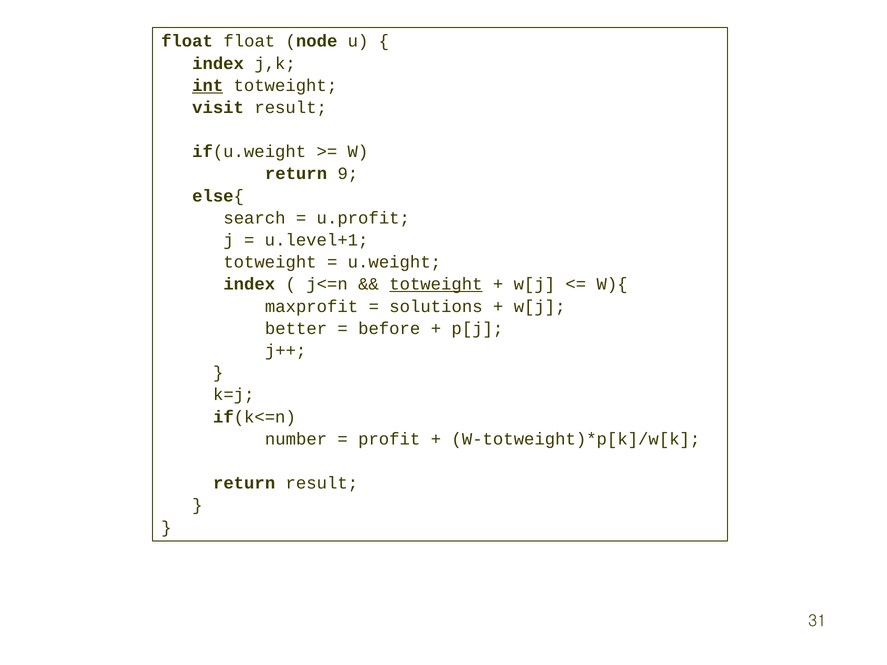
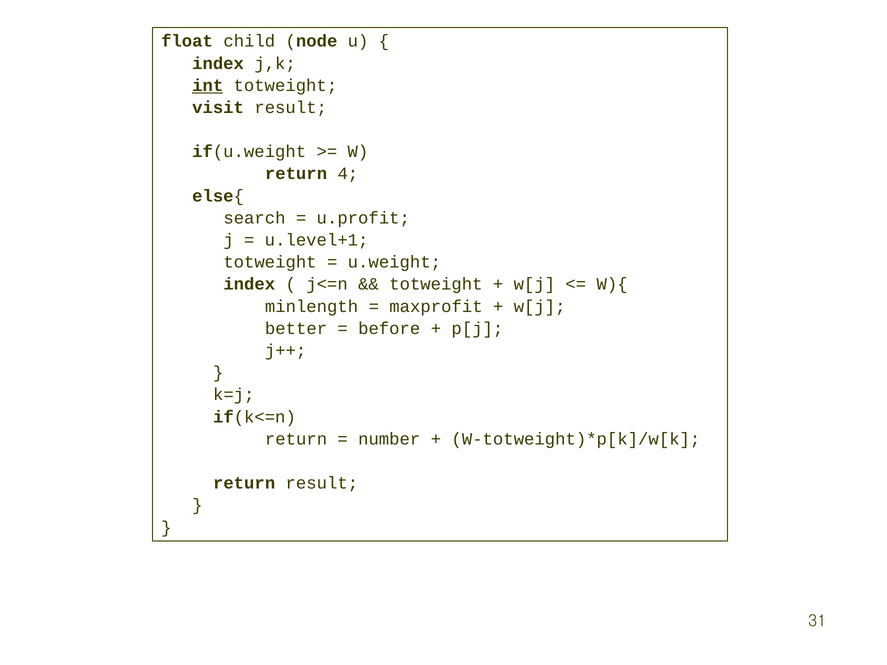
float float: float -> child
9: 9 -> 4
totweight at (436, 284) underline: present -> none
maxprofit: maxprofit -> minlength
solutions: solutions -> maxprofit
number at (296, 439): number -> return
profit: profit -> number
